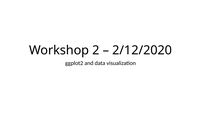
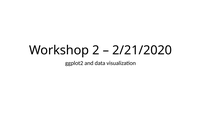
2/12/2020: 2/12/2020 -> 2/21/2020
